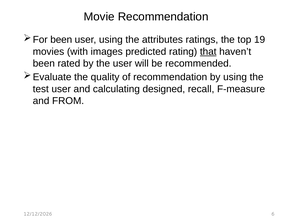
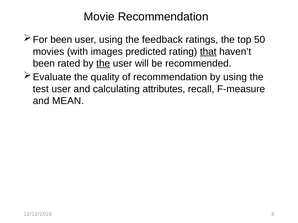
attributes: attributes -> feedback
19: 19 -> 50
the at (103, 64) underline: none -> present
designed: designed -> attributes
FROM: FROM -> MEAN
